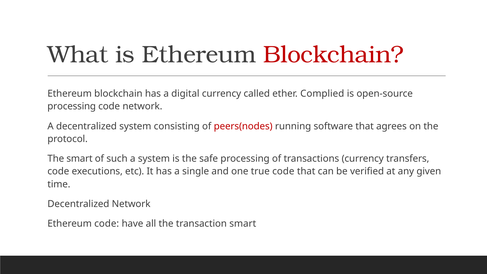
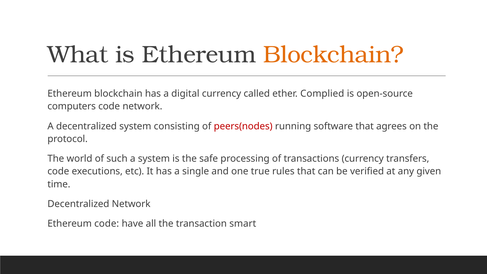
Blockchain at (333, 55) colour: red -> orange
processing at (72, 106): processing -> computers
The smart: smart -> world
true code: code -> rules
